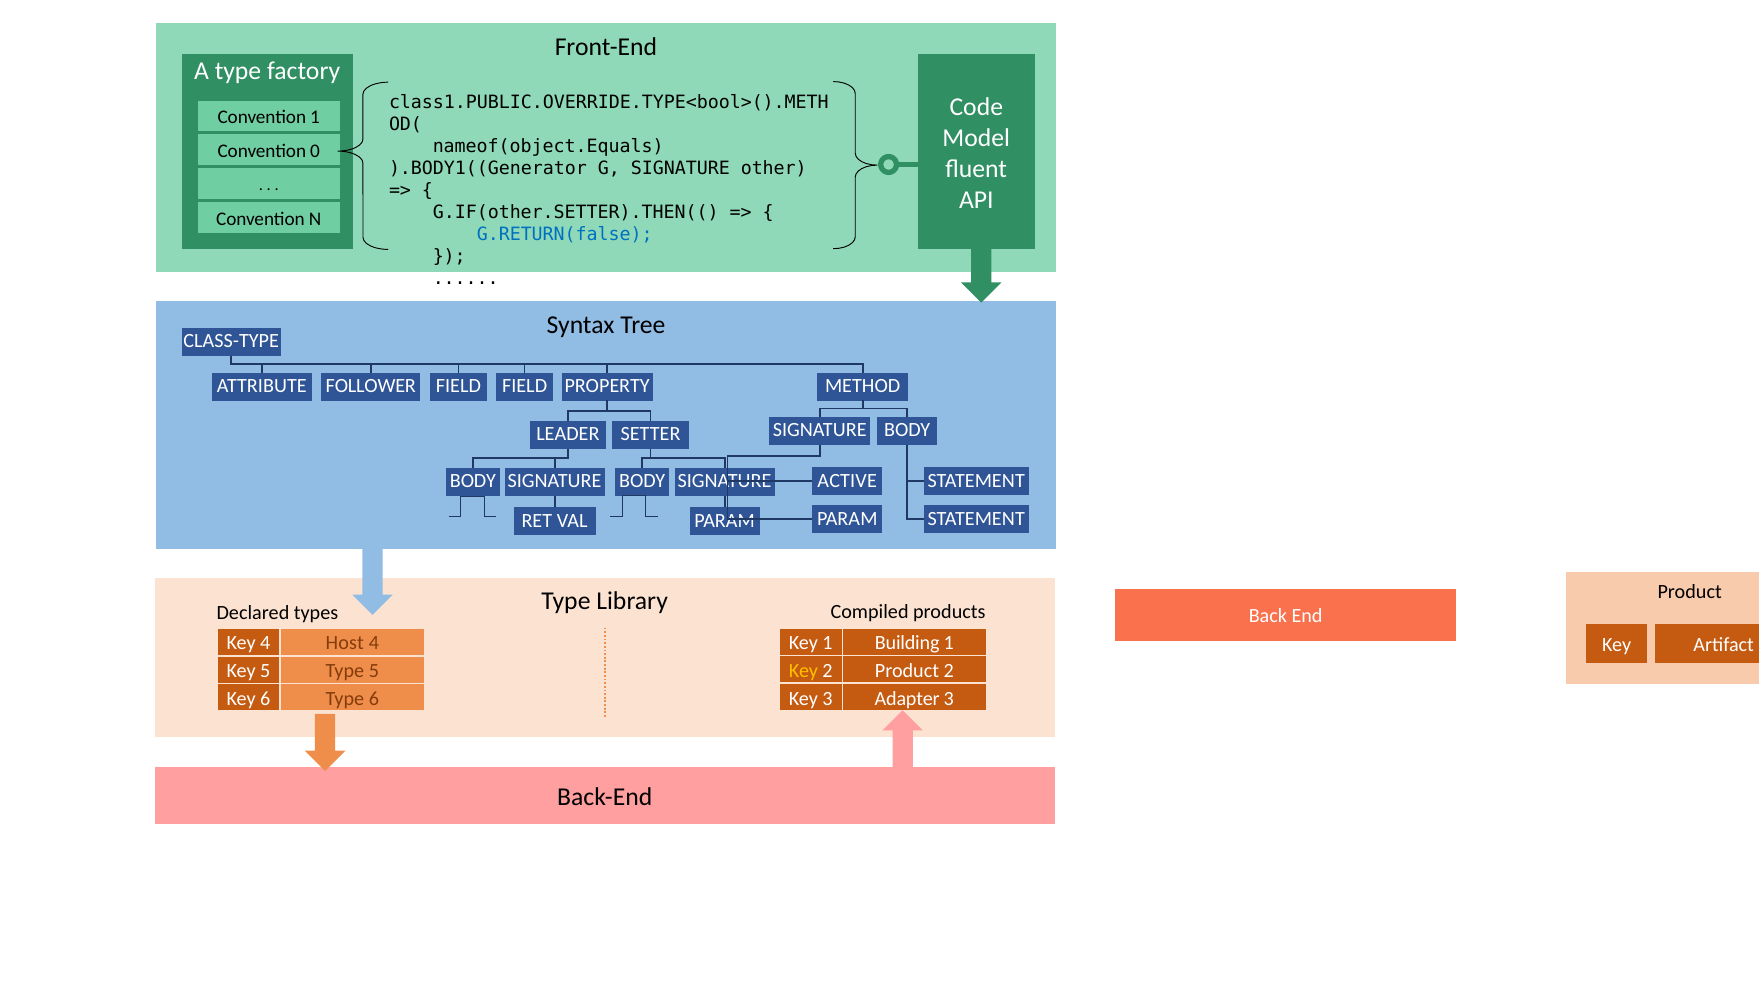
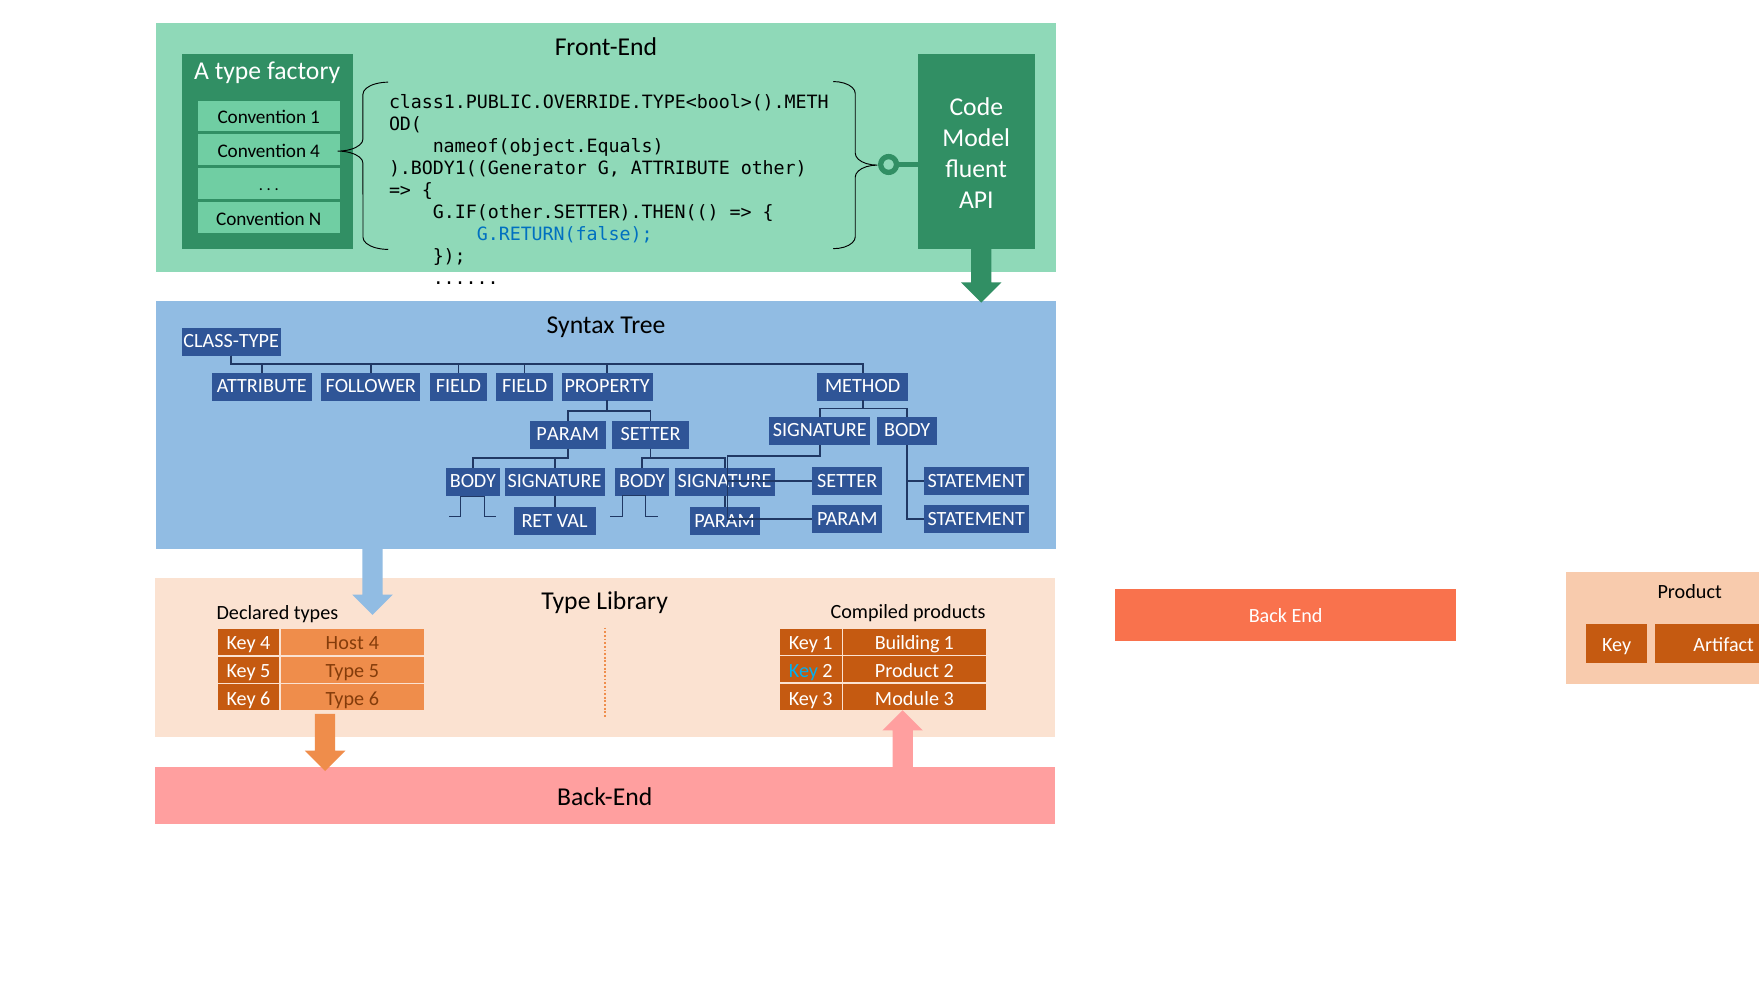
Convention 0: 0 -> 4
G SIGNATURE: SIGNATURE -> ATTRIBUTE
LEADER at (568, 434): LEADER -> PARAM
ACTIVE at (847, 480): ACTIVE -> SETTER
Key at (803, 670) colour: yellow -> light blue
Adapter: Adapter -> Module
